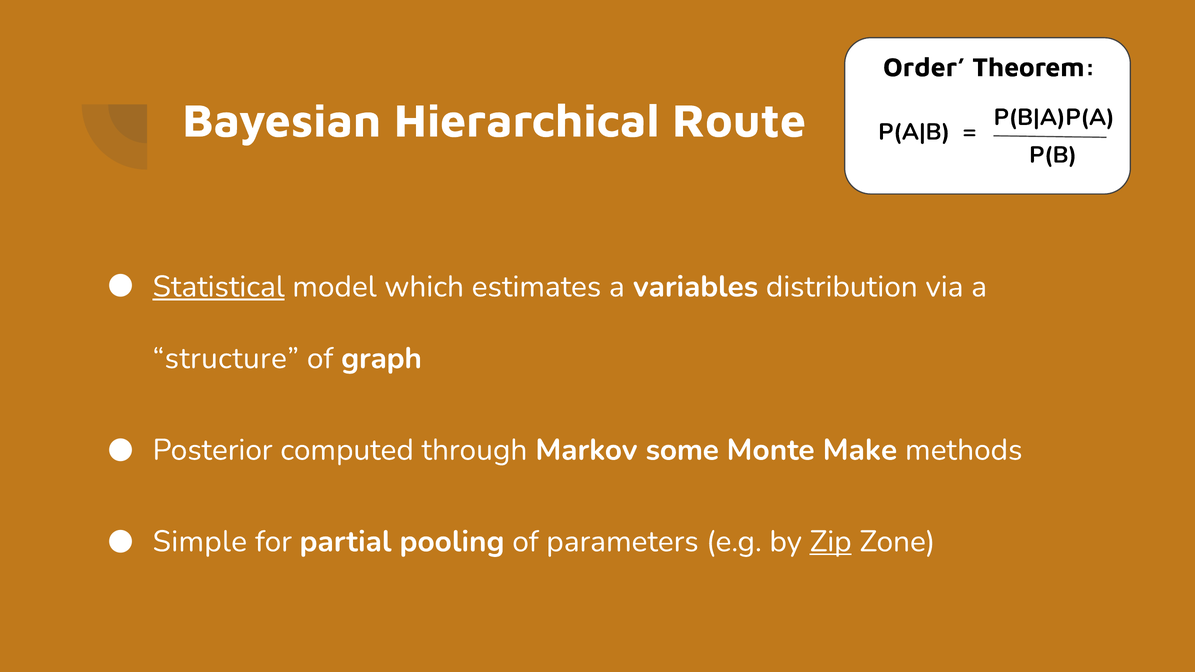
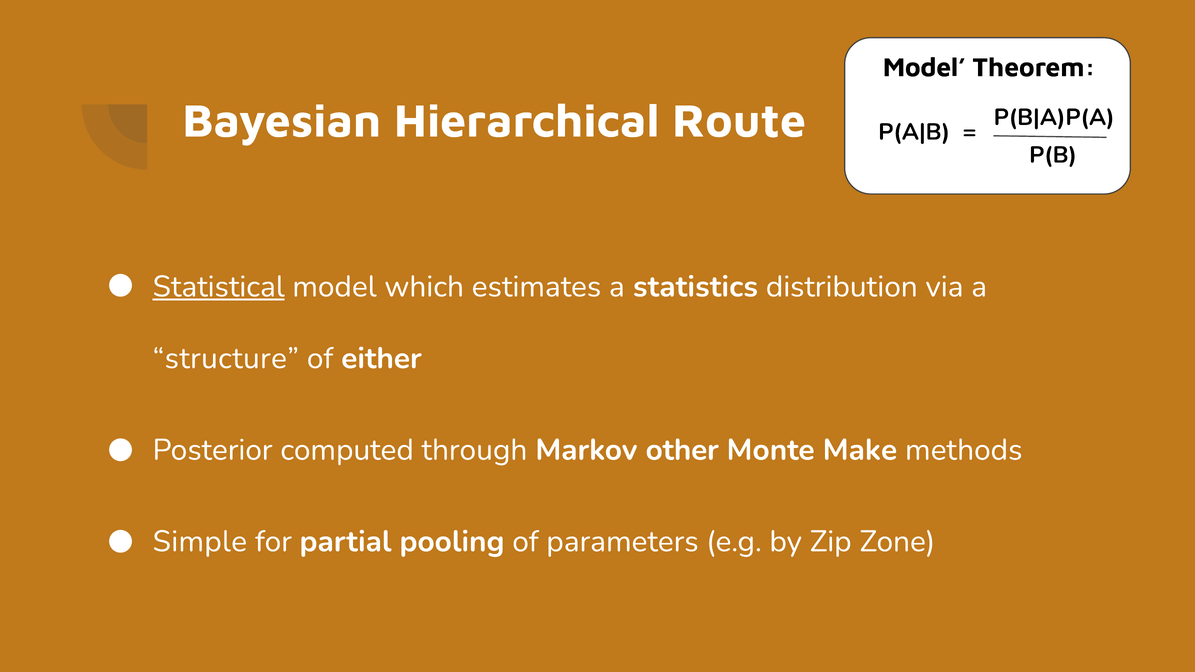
Order at (924, 67): Order -> Model
variables: variables -> statistics
graph: graph -> either
some: some -> other
Zip underline: present -> none
